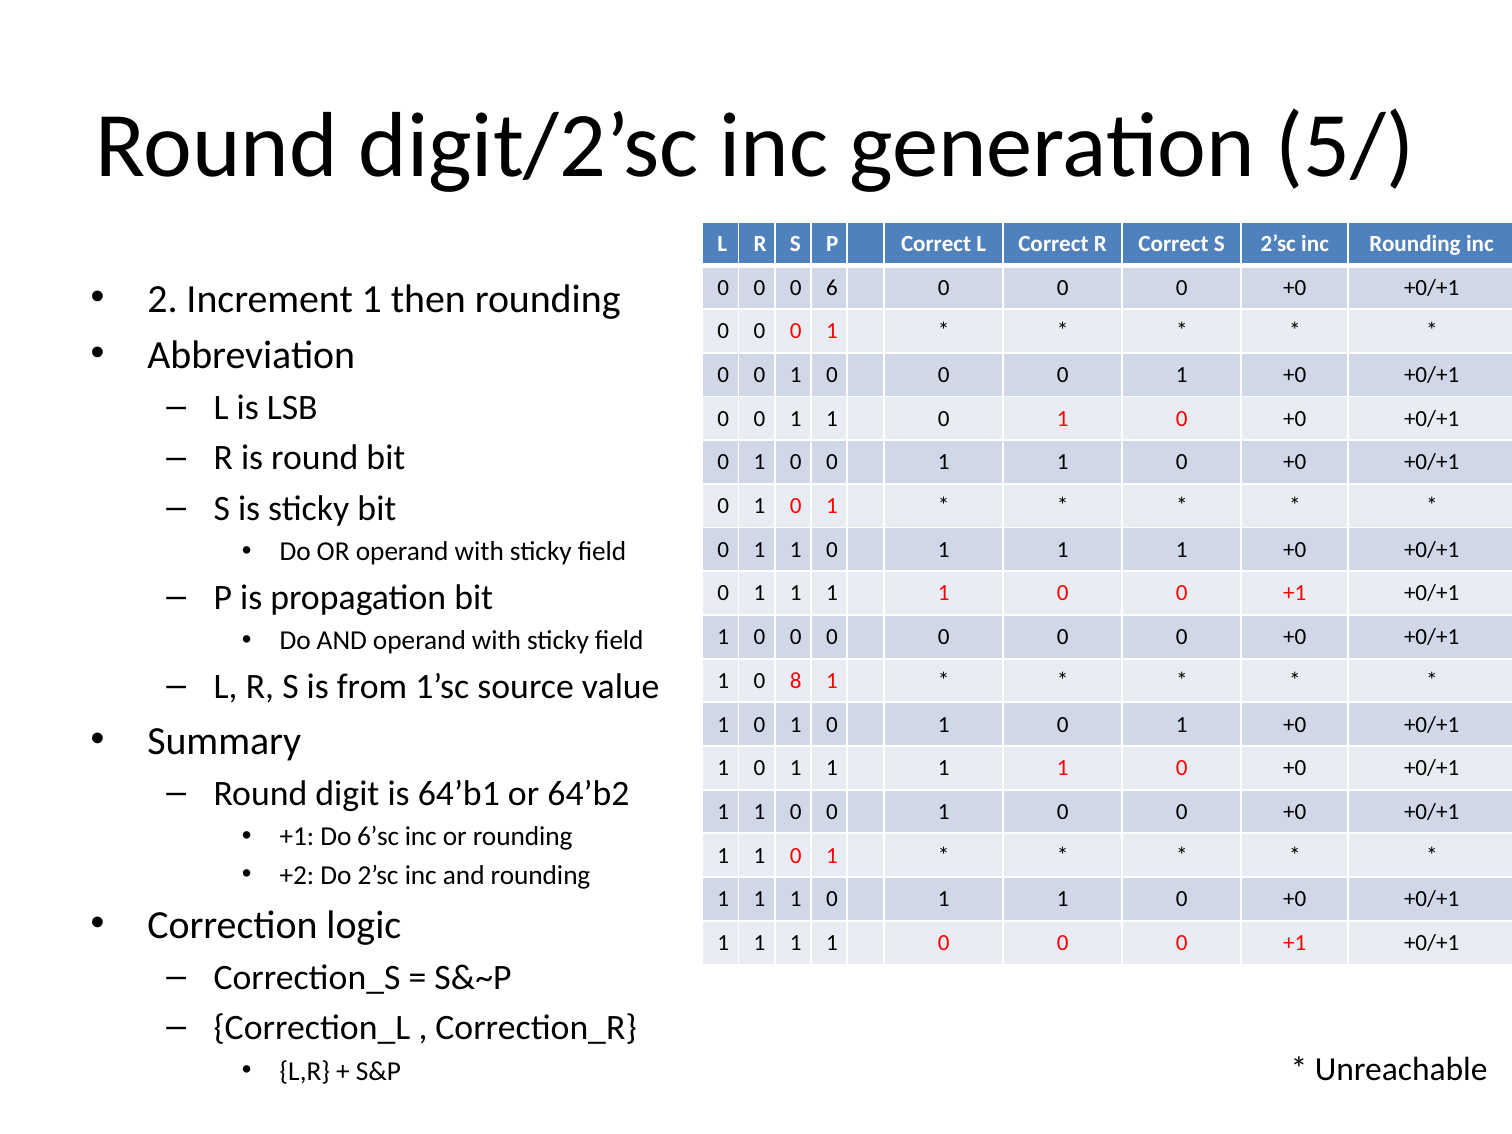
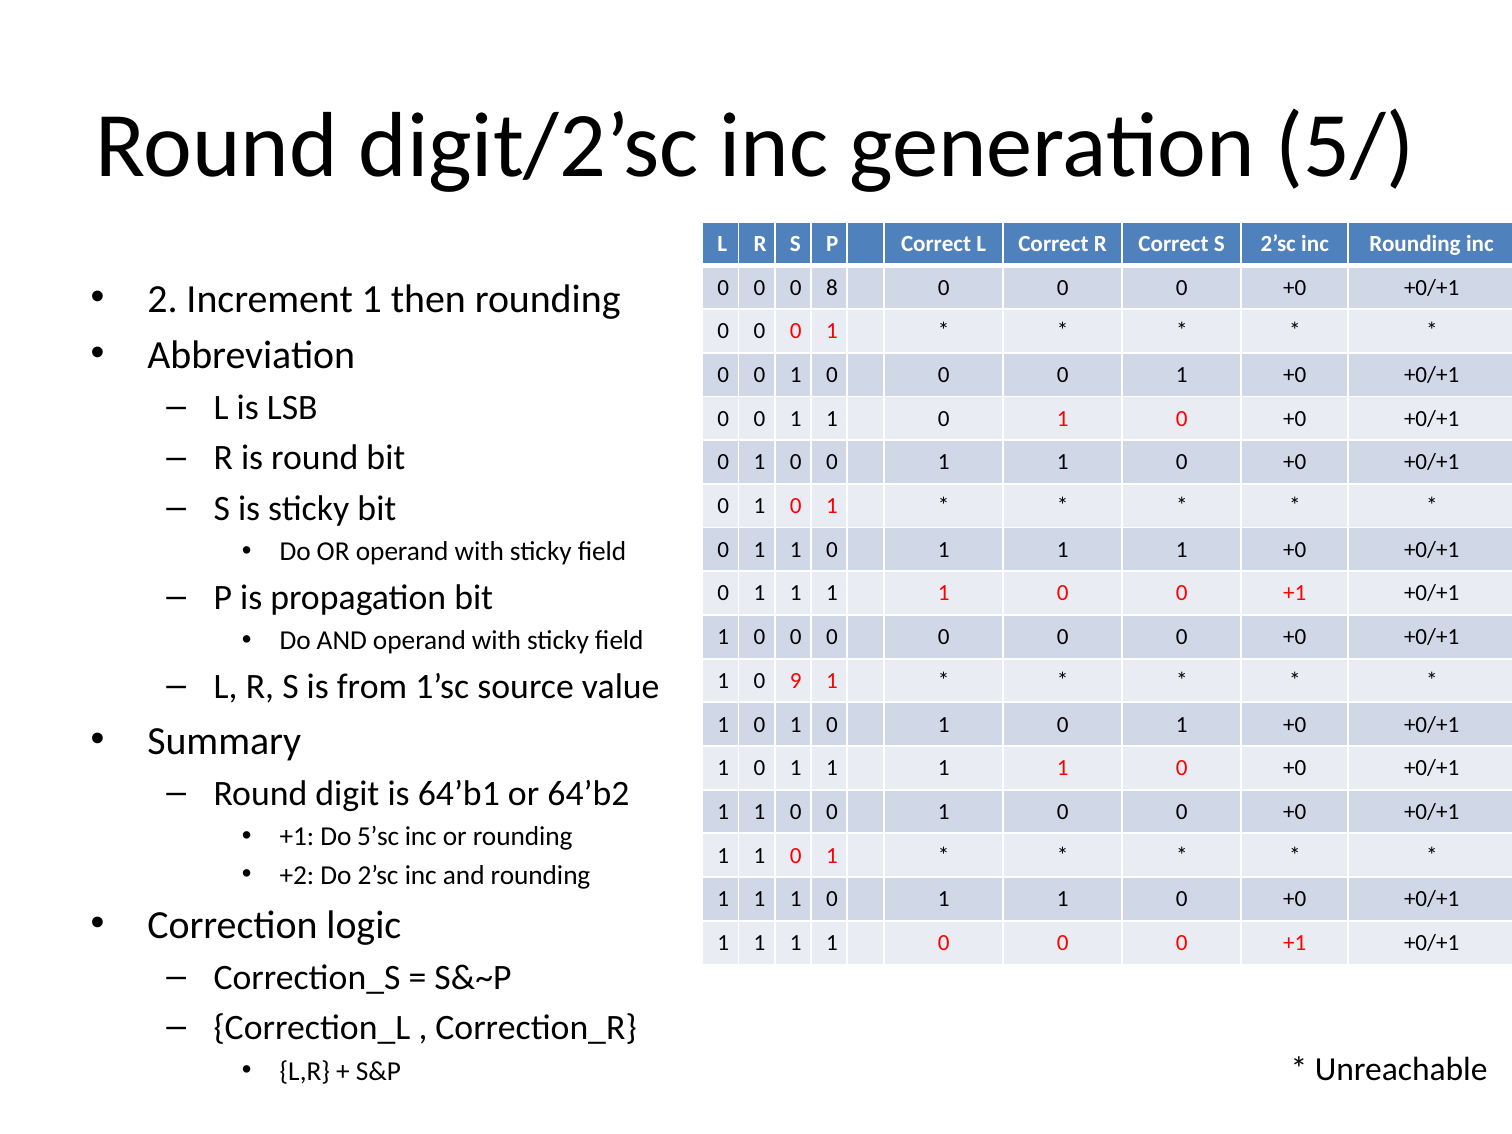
6: 6 -> 8
8: 8 -> 9
6’sc: 6’sc -> 5’sc
